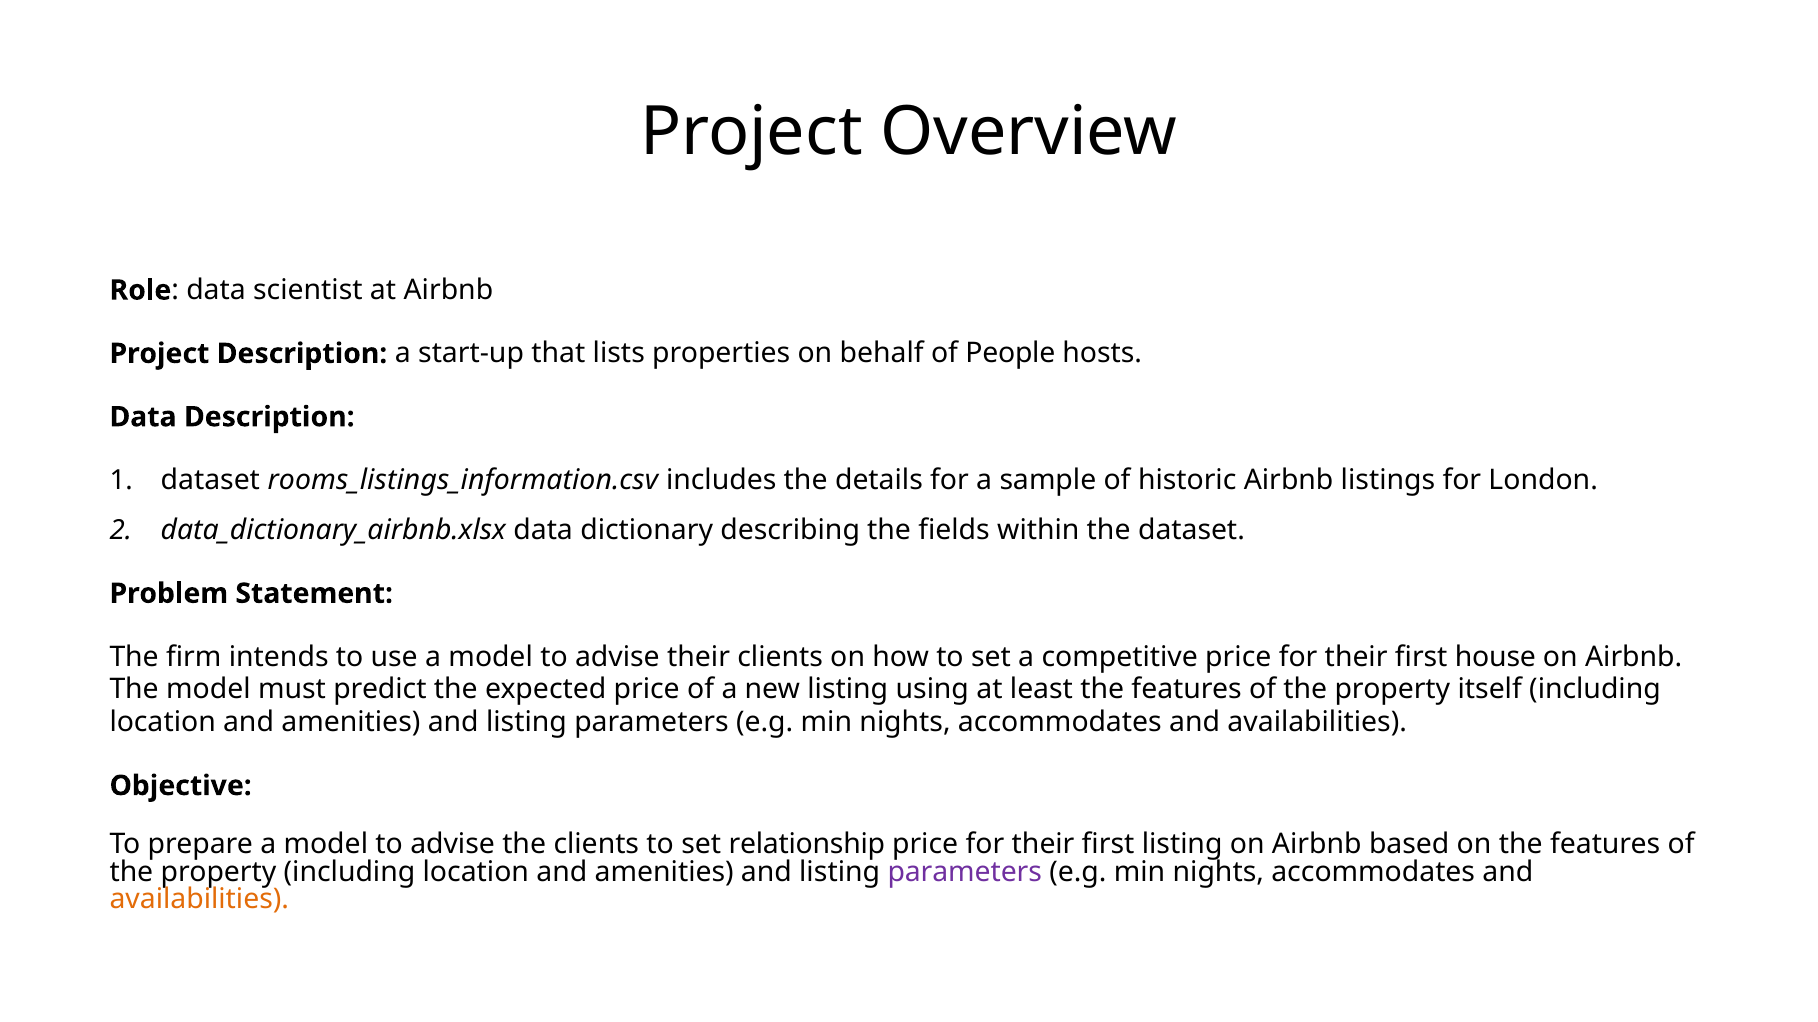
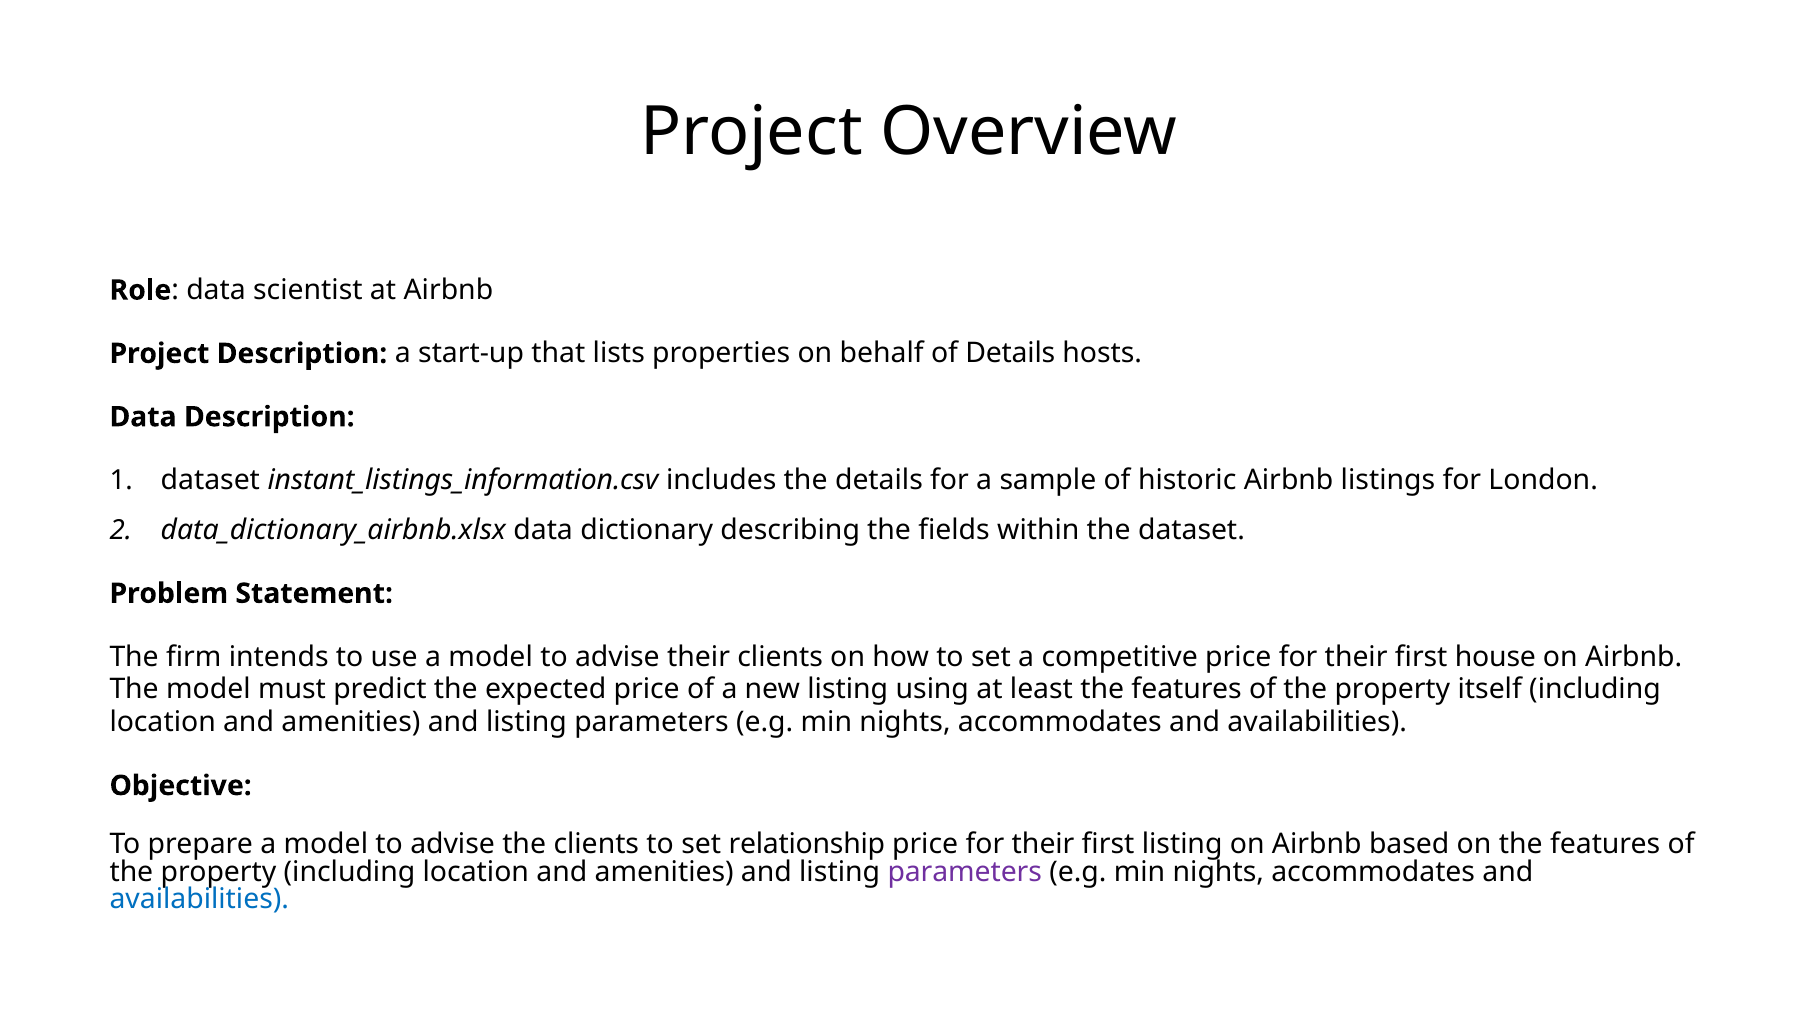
of People: People -> Details
rooms_listings_information.csv: rooms_listings_information.csv -> instant_listings_information.csv
availabilities at (199, 900) colour: orange -> blue
